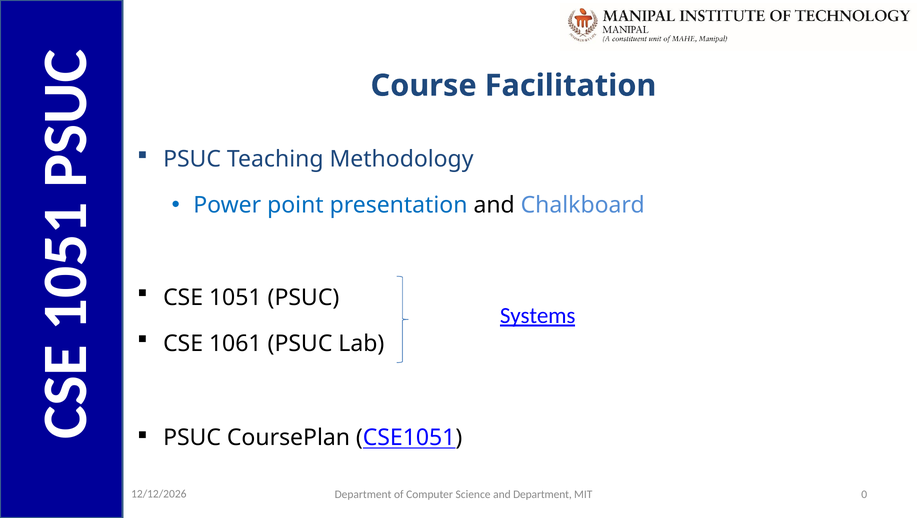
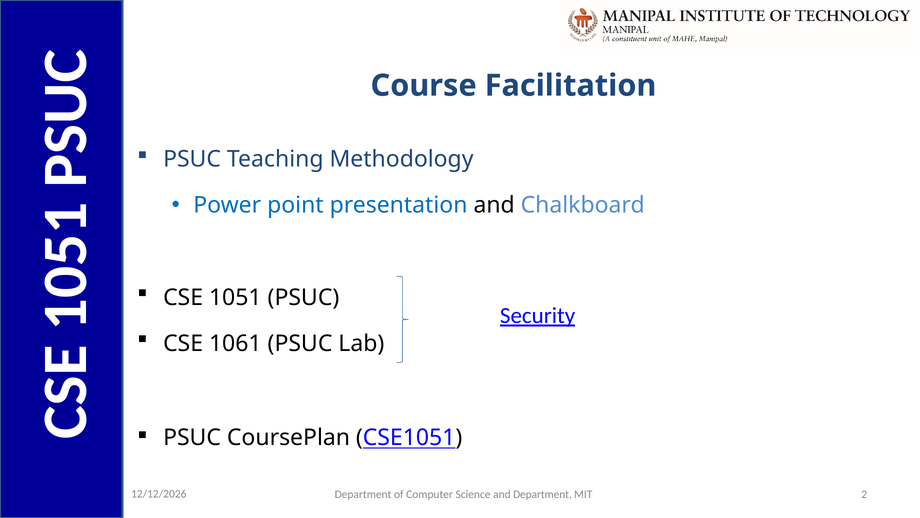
Systems: Systems -> Security
0 at (864, 494): 0 -> 2
